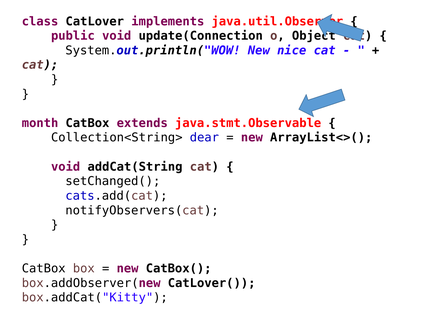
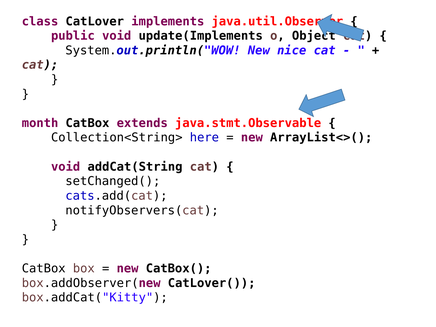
update(Connection: update(Connection -> update(Implements
dear: dear -> here
